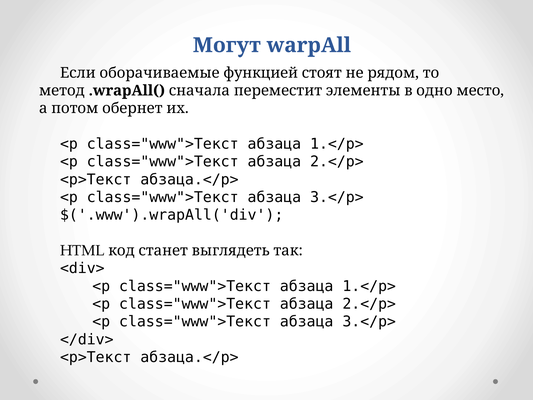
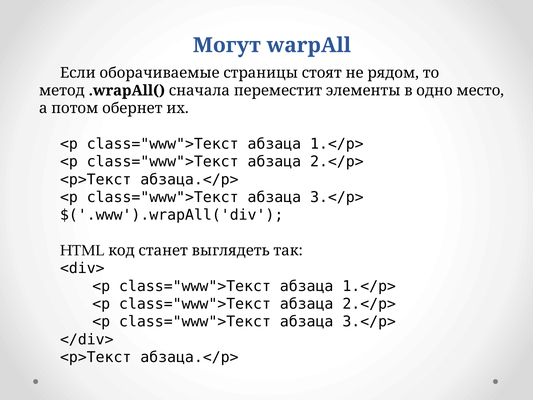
функцией: функцией -> страницы
